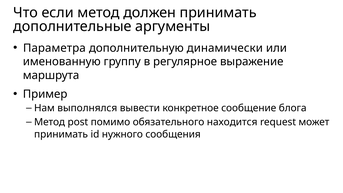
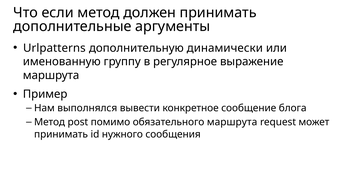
Параметра: Параметра -> Urlpatterns
обязательного находится: находится -> маршрута
